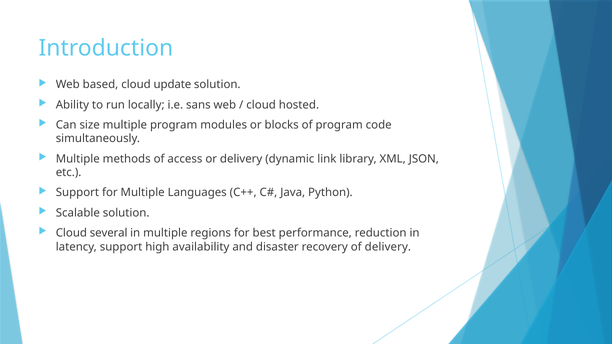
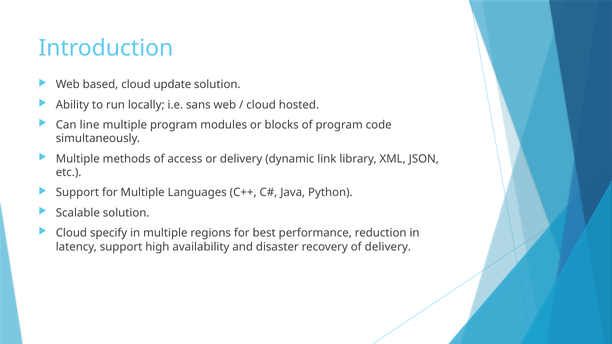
size: size -> line
several: several -> specify
